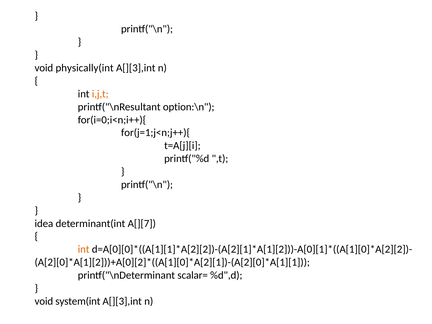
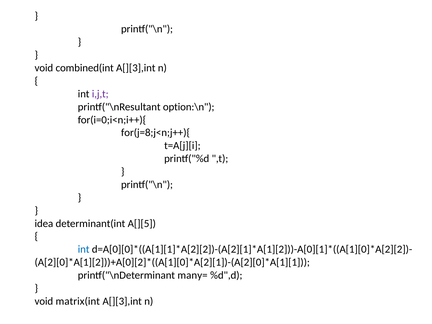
physically(int: physically(int -> combined(int
i,j,t colour: orange -> purple
for(j=1;j<n;j++){: for(j=1;j<n;j++){ -> for(j=8;j<n;j++){
A[][7: A[][7 -> A[][5
int at (84, 249) colour: orange -> blue
scalar=: scalar= -> many=
system(int: system(int -> matrix(int
